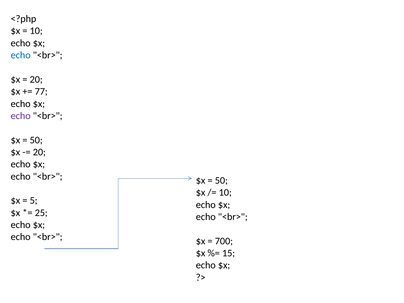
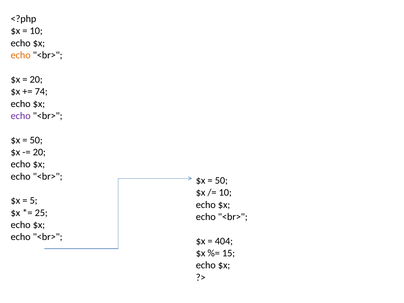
echo at (21, 55) colour: blue -> orange
77: 77 -> 74
700: 700 -> 404
